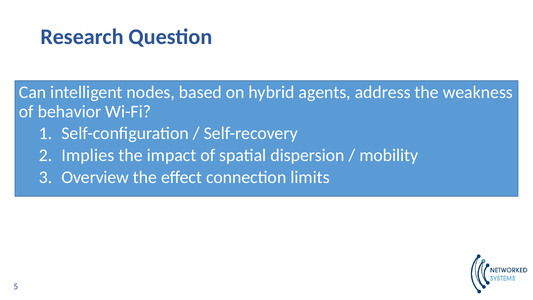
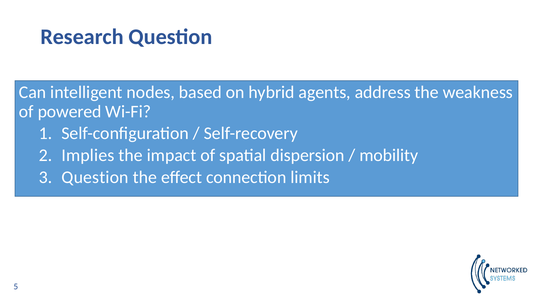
behavior: behavior -> powered
Overview at (95, 177): Overview -> Question
